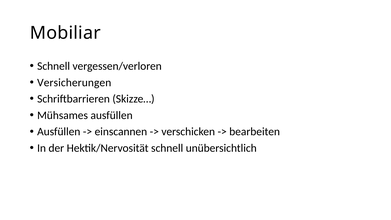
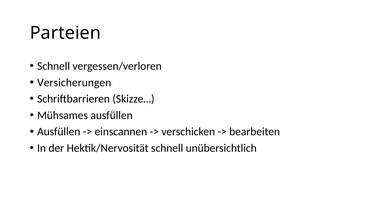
Mobiliar: Mobiliar -> Parteien
